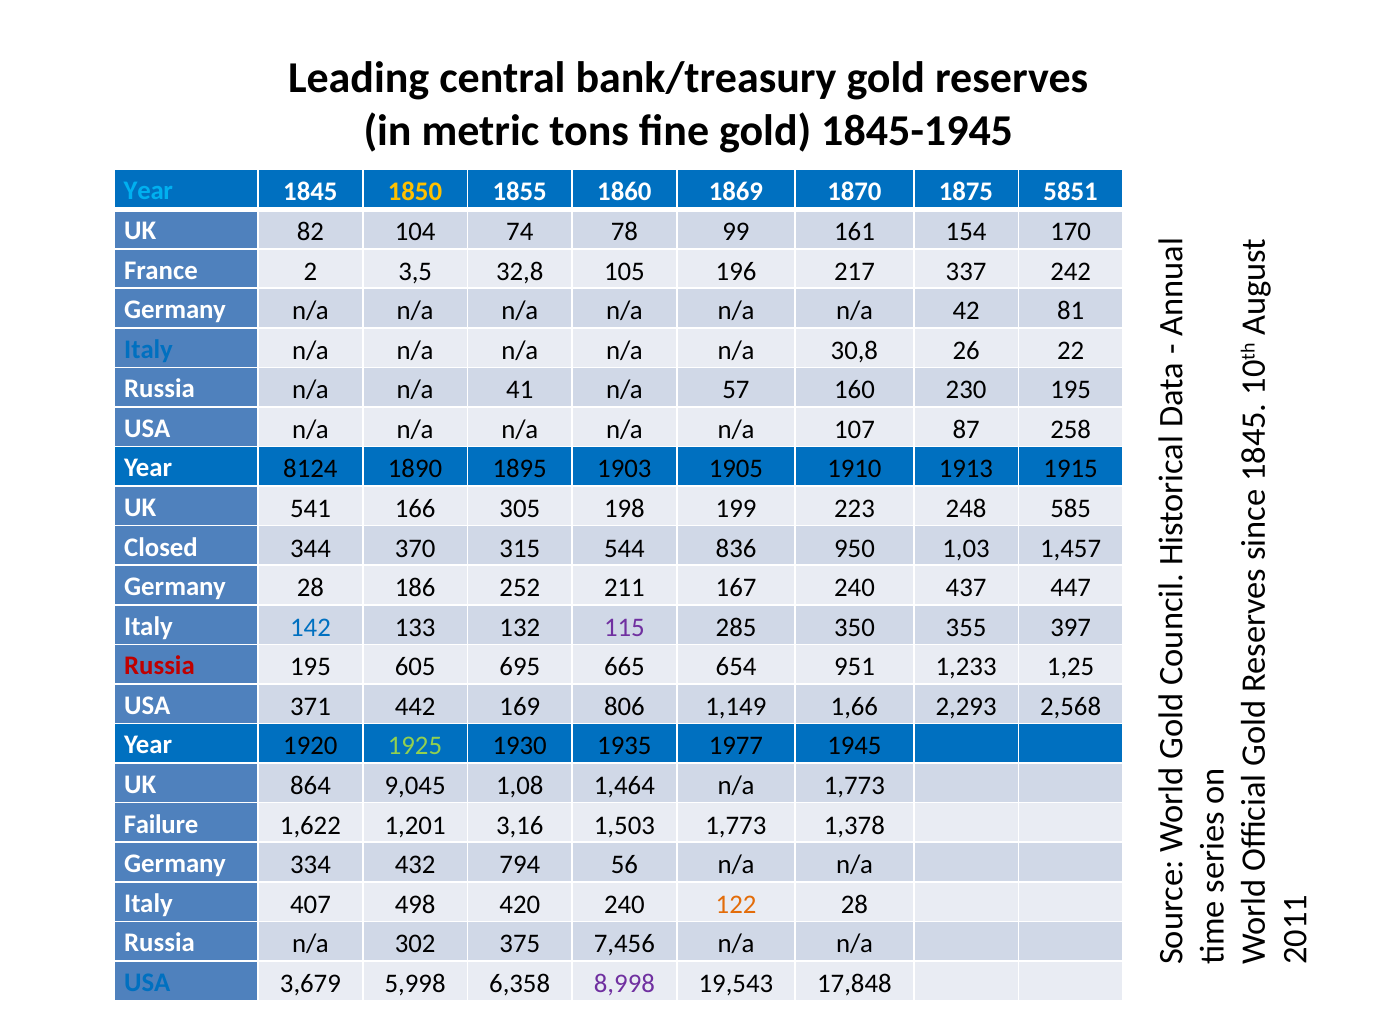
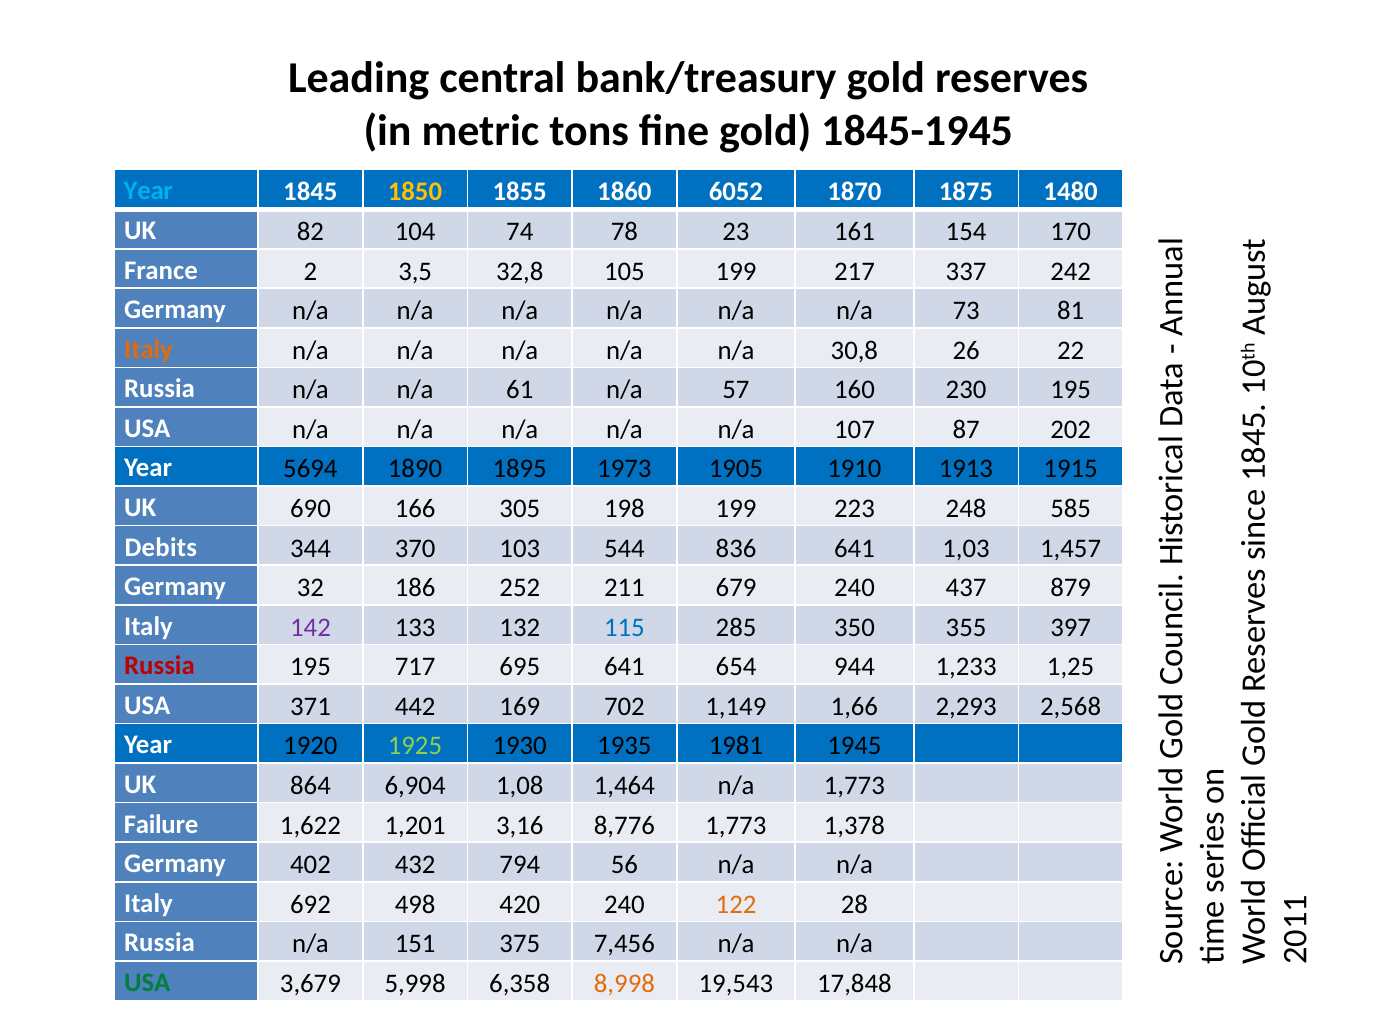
1869: 1869 -> 6052
5851: 5851 -> 1480
99: 99 -> 23
105 196: 196 -> 199
42: 42 -> 73
Italy at (149, 349) colour: blue -> orange
41: 41 -> 61
258: 258 -> 202
8124: 8124 -> 5694
1903: 1903 -> 1973
541: 541 -> 690
Closed: Closed -> Debits
315: 315 -> 103
836 950: 950 -> 641
Germany 28: 28 -> 32
167: 167 -> 679
447: 447 -> 879
142 colour: blue -> purple
115 colour: purple -> blue
605: 605 -> 717
695 665: 665 -> 641
951: 951 -> 944
806: 806 -> 702
1977: 1977 -> 1981
9,045: 9,045 -> 6,904
1,503: 1,503 -> 8,776
334: 334 -> 402
407: 407 -> 692
302: 302 -> 151
USA at (147, 982) colour: blue -> green
8,998 colour: purple -> orange
